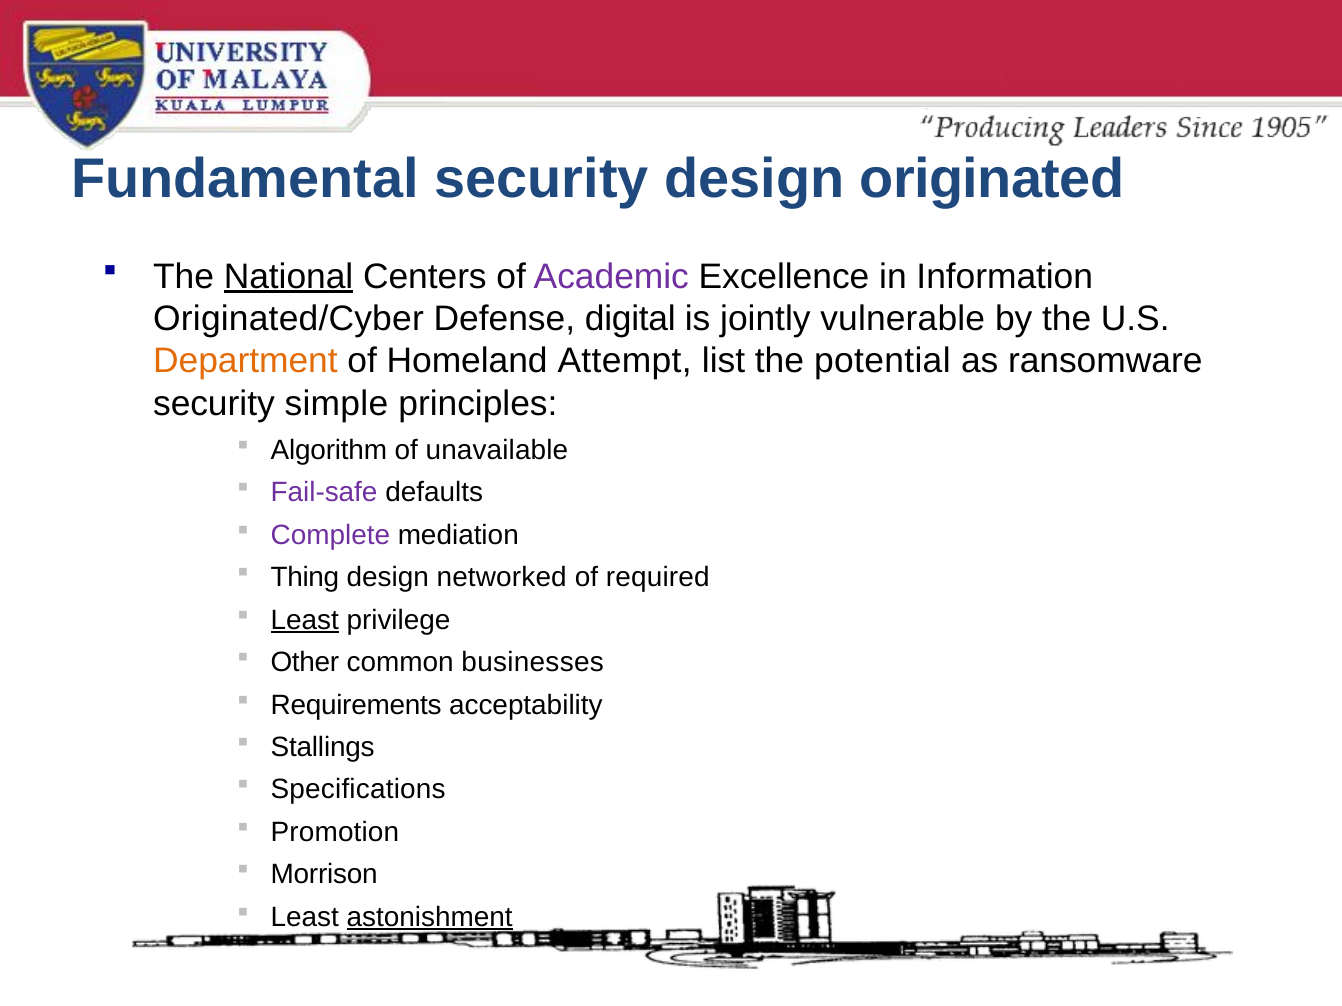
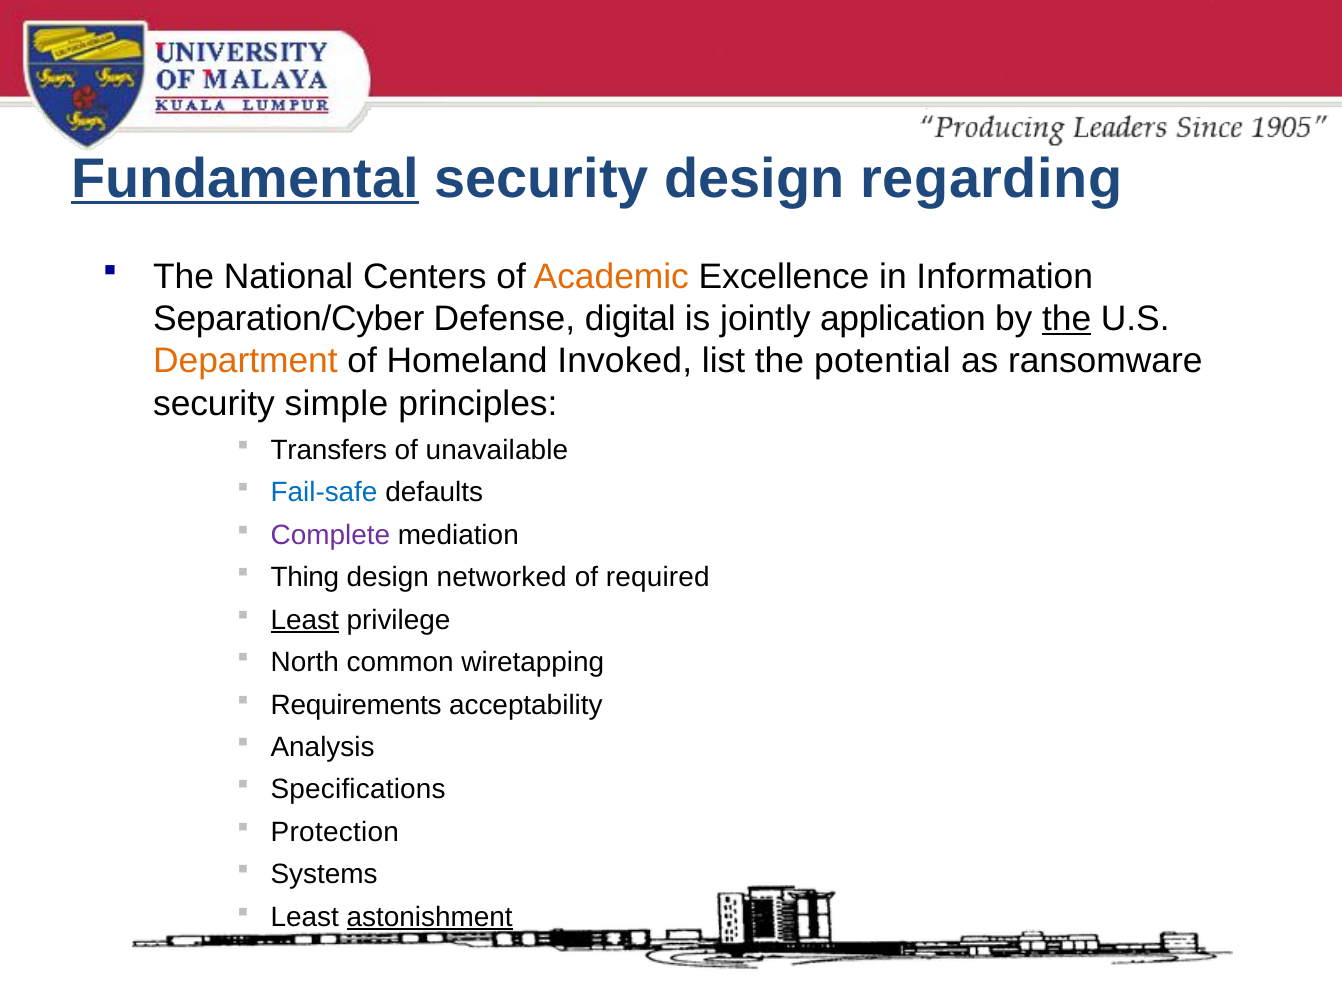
Fundamental underline: none -> present
originated: originated -> regarding
National underline: present -> none
Academic colour: purple -> orange
Originated/Cyber: Originated/Cyber -> Separation/Cyber
vulnerable: vulnerable -> application
the at (1067, 319) underline: none -> present
Attempt: Attempt -> Invoked
Algorithm: Algorithm -> Transfers
Fail-safe colour: purple -> blue
Other: Other -> North
businesses: businesses -> wiretapping
Stallings: Stallings -> Analysis
Promotion: Promotion -> Protection
Morrison: Morrison -> Systems
